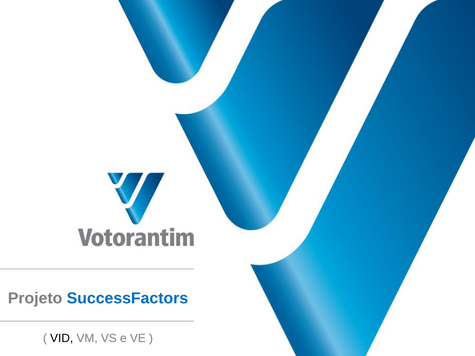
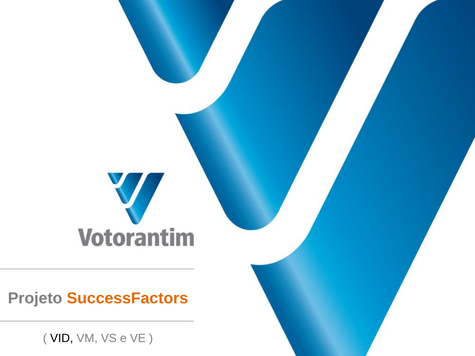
SuccessFactors colour: blue -> orange
